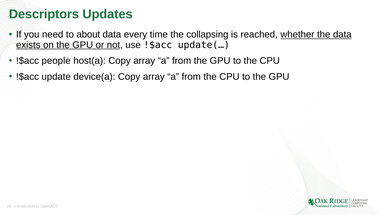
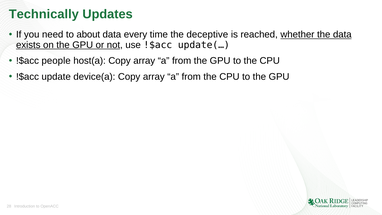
Descriptors: Descriptors -> Technically
collapsing: collapsing -> deceptive
